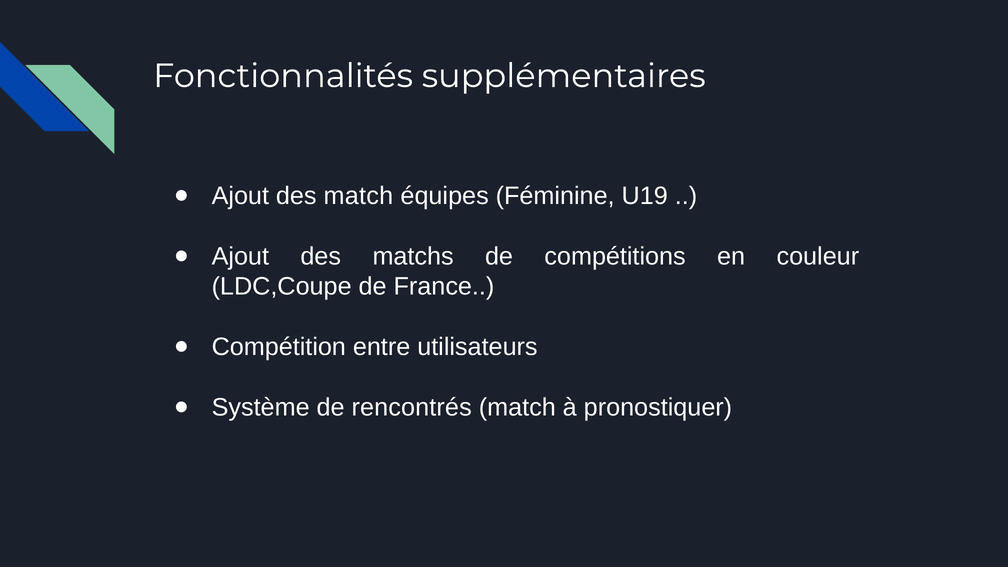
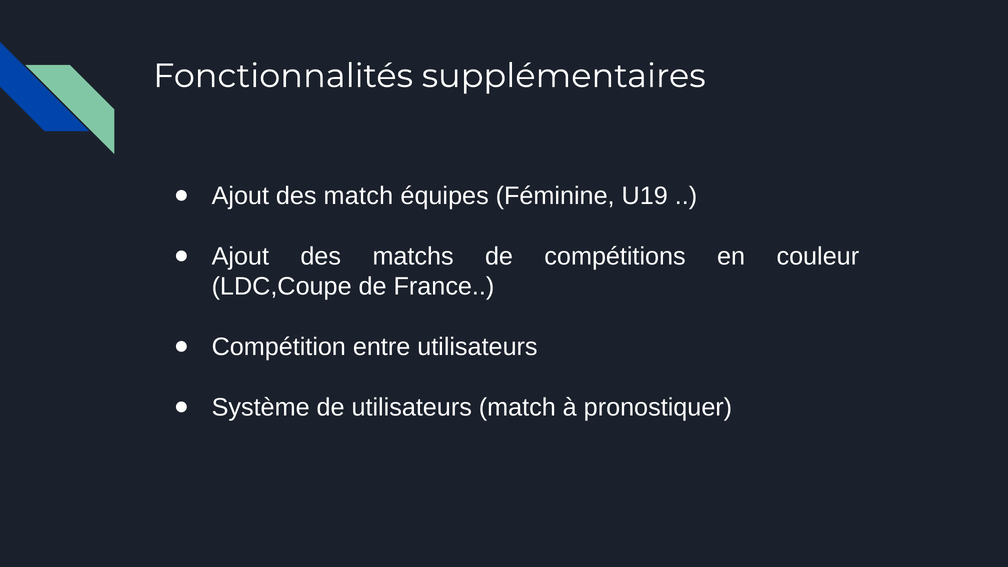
de rencontrés: rencontrés -> utilisateurs
